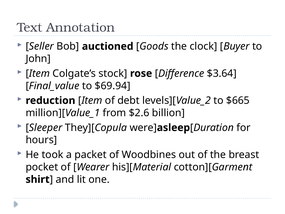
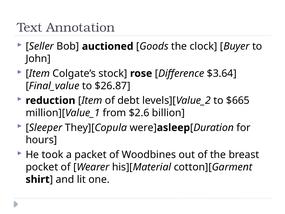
$69.94: $69.94 -> $26.87
